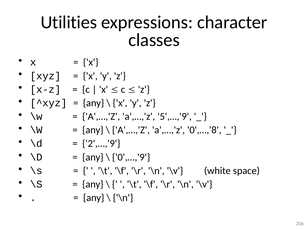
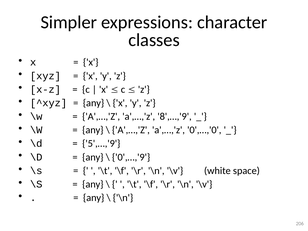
Utilities: Utilities -> Simpler
5',…,'9: 5',…,'9 -> 8',…,'9
0',…,'8: 0',…,'8 -> 0',…,'0
2',…,'9: 2',…,'9 -> 5',…,'9
